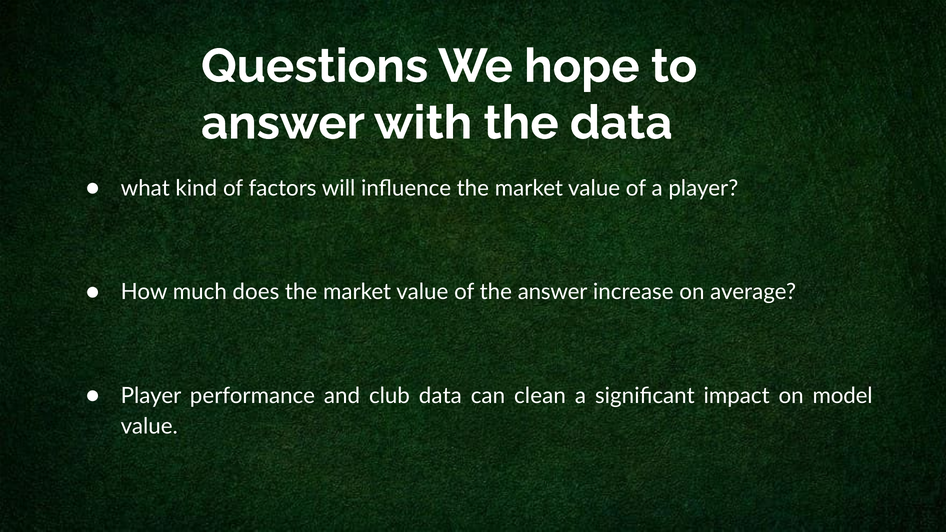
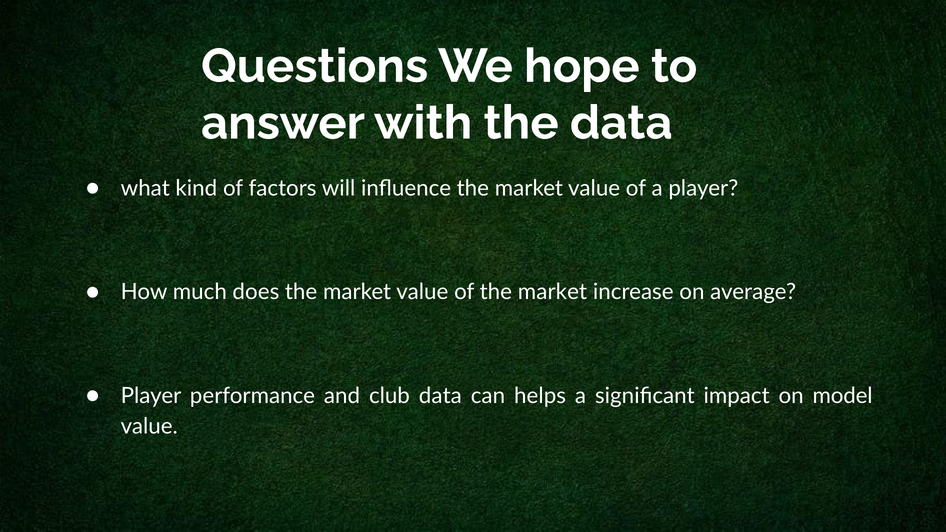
of the answer: answer -> market
clean: clean -> helps
